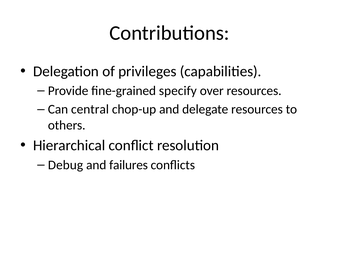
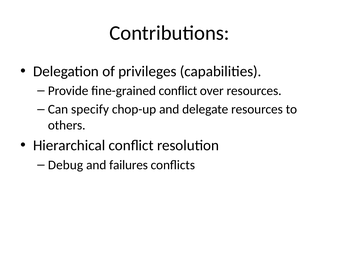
fine-grained specify: specify -> conflict
central: central -> specify
